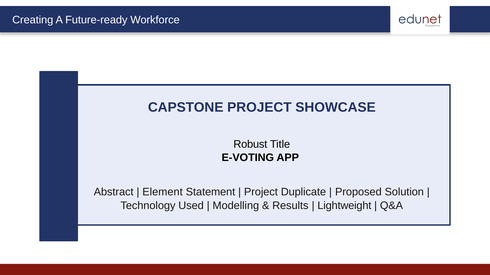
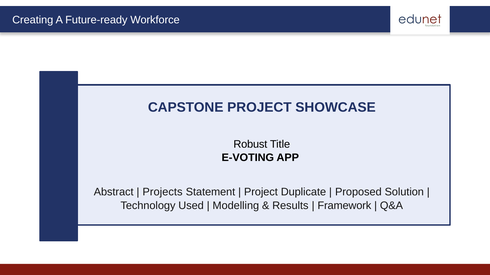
Element: Element -> Projects
Lightweight: Lightweight -> Framework
